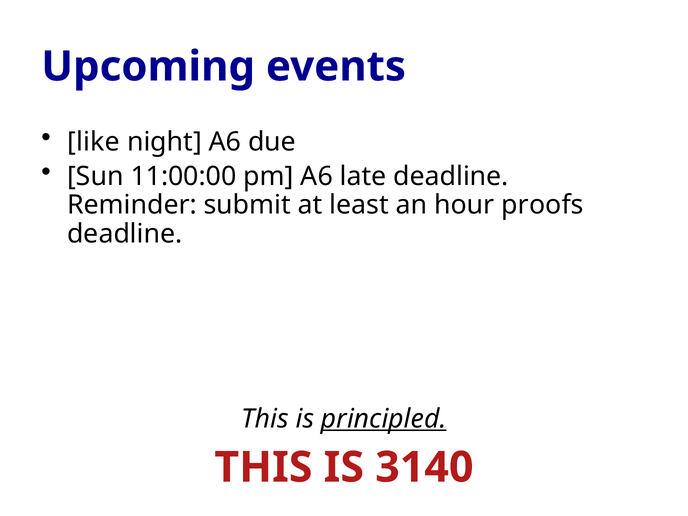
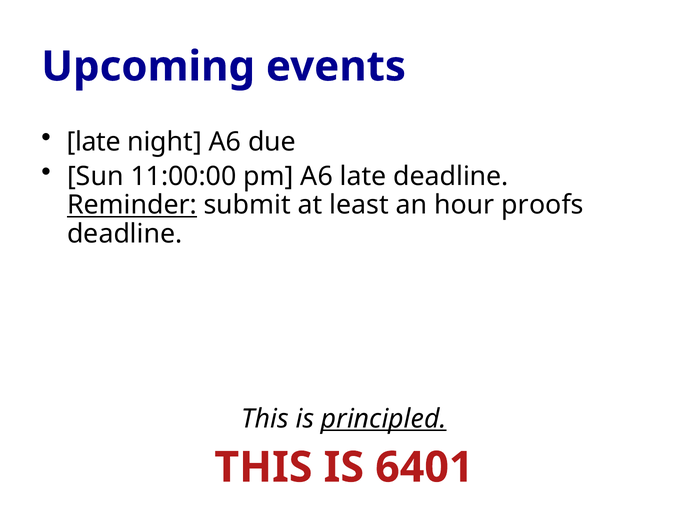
like at (94, 142): like -> late
Reminder underline: none -> present
3140: 3140 -> 6401
